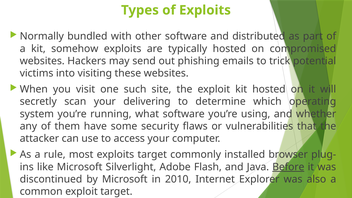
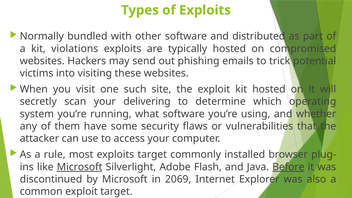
somehow: somehow -> violations
Microsoft at (80, 167) underline: none -> present
2010: 2010 -> 2069
